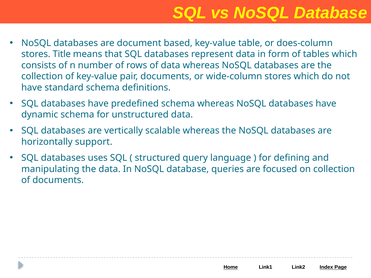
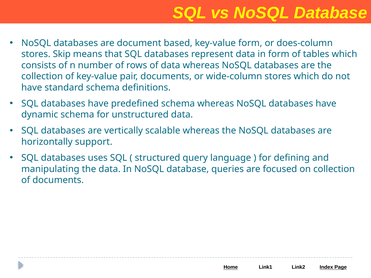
key-value table: table -> form
Title: Title -> Skip
